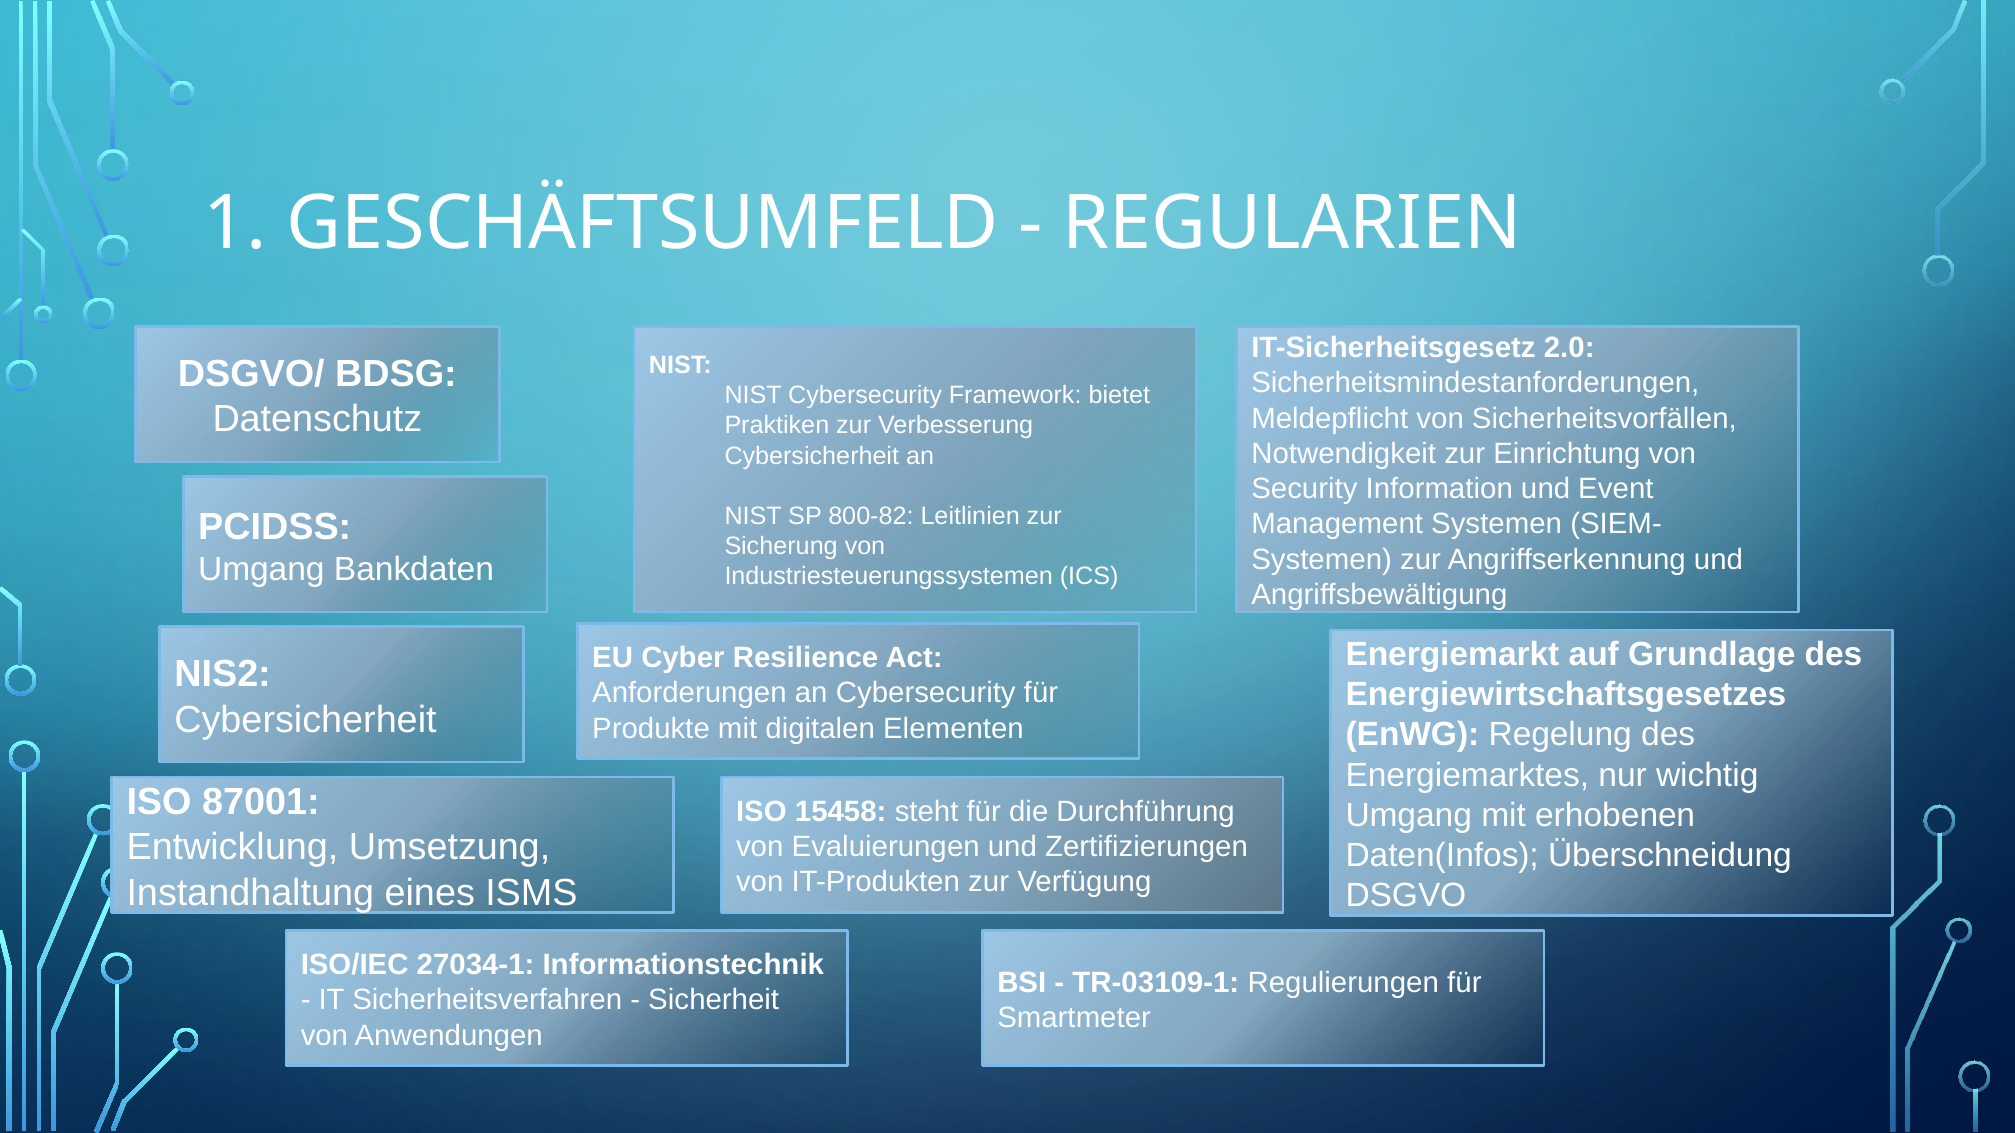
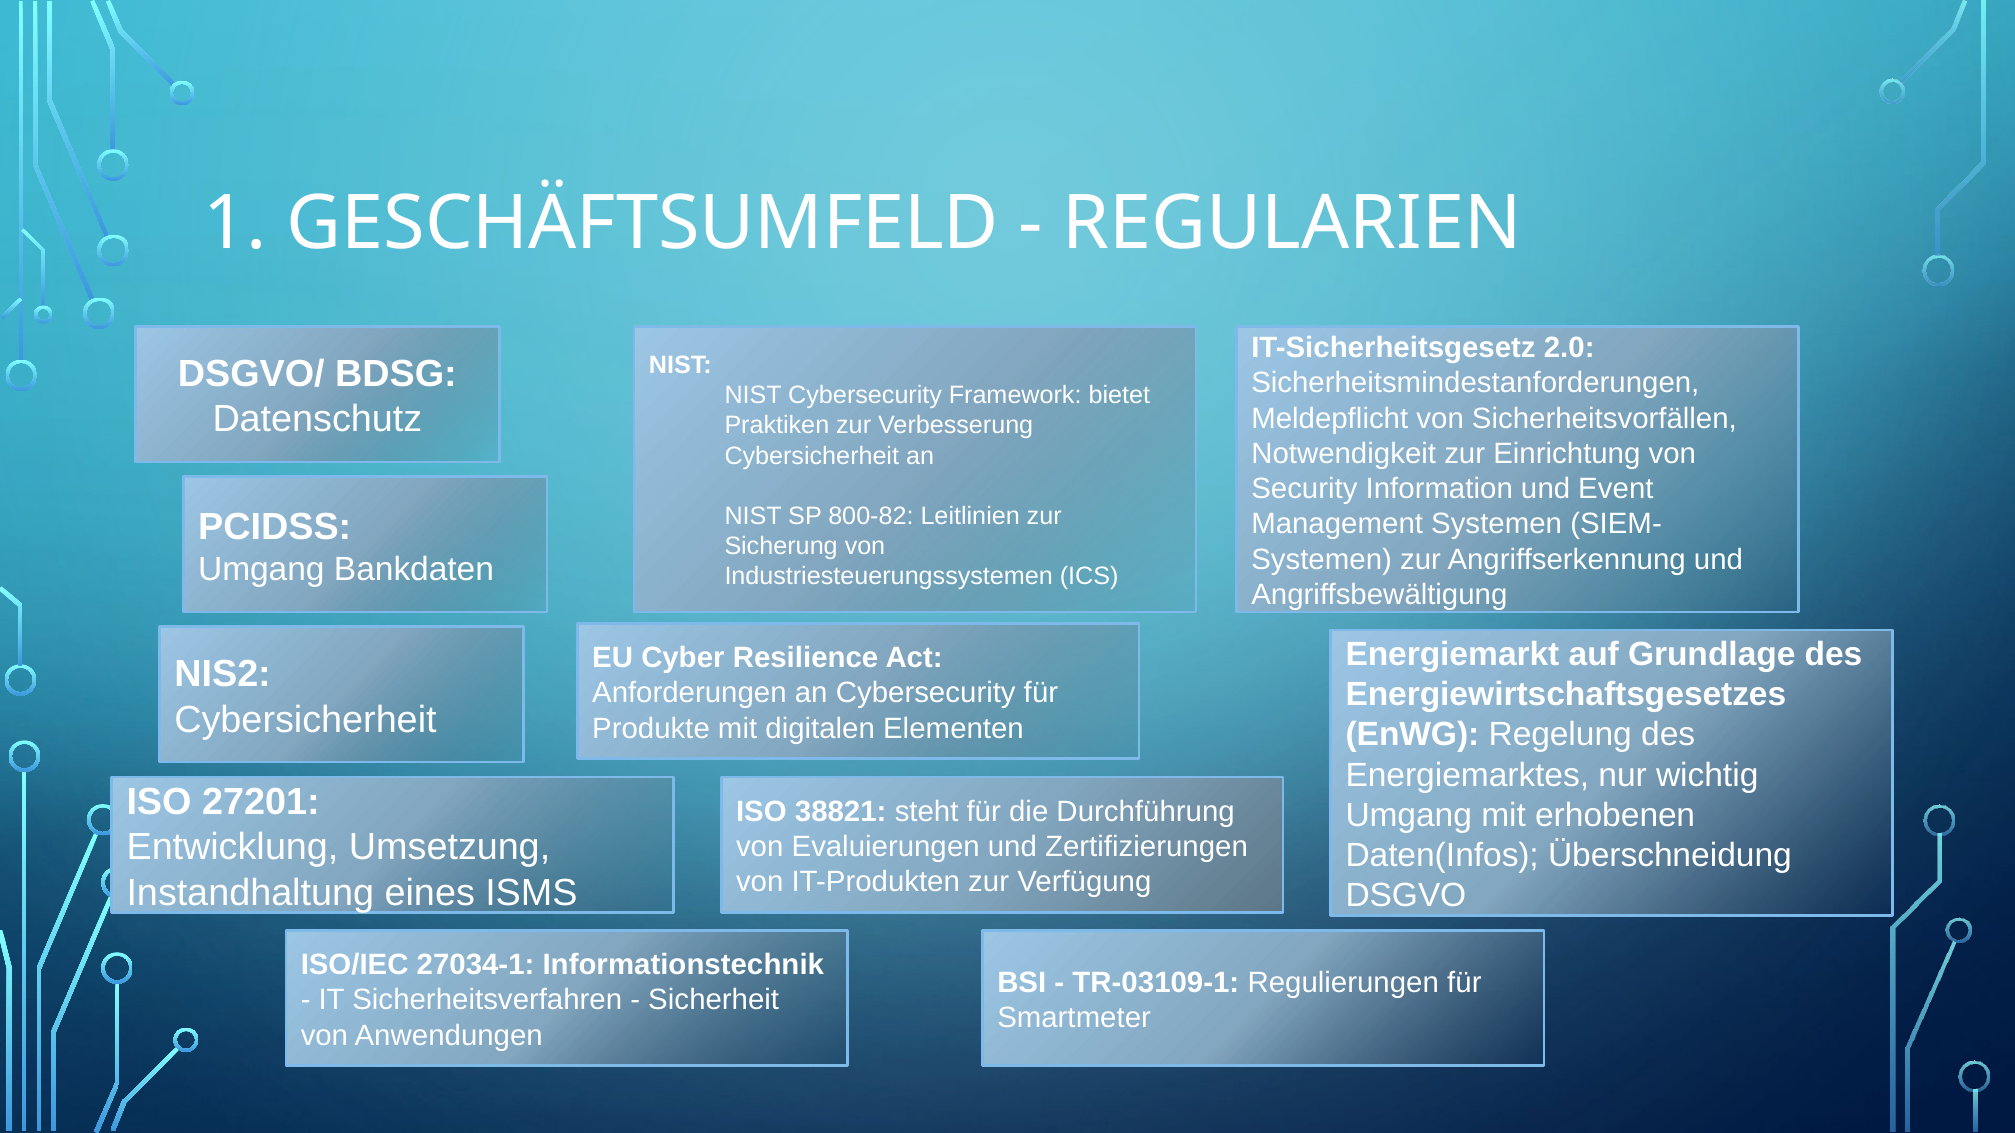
87001: 87001 -> 27201
15458: 15458 -> 38821
